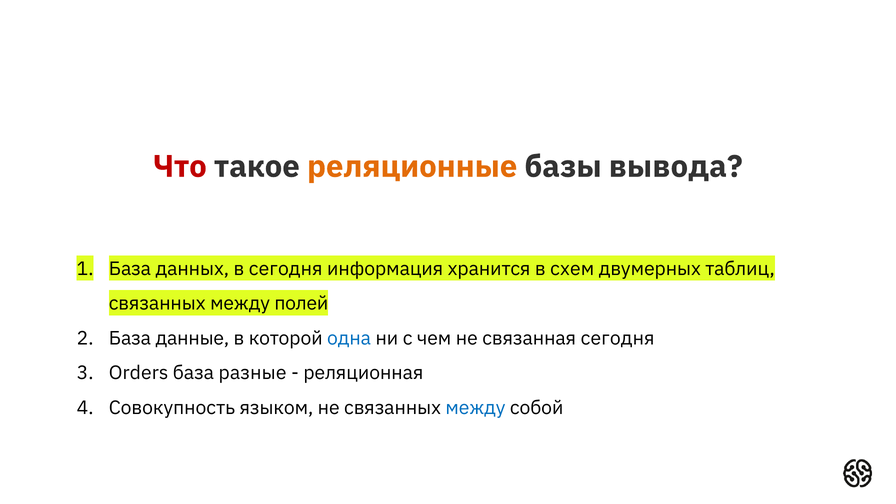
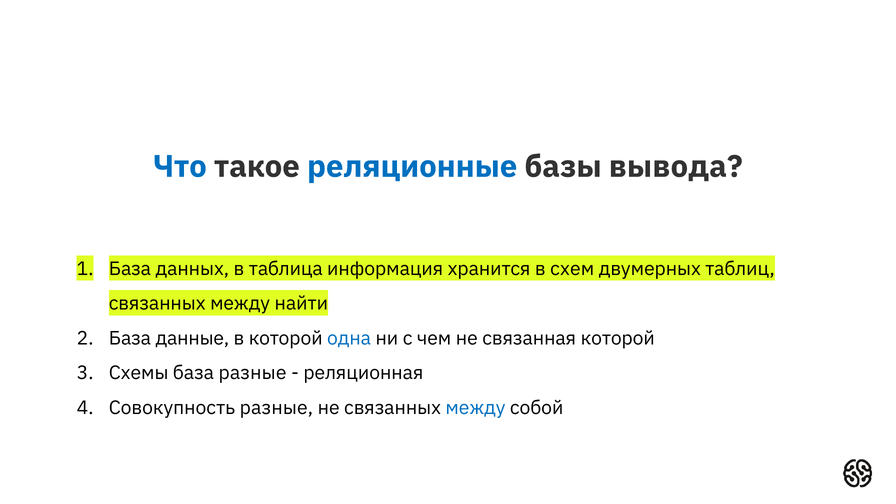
Что colour: red -> blue
реляционные colour: orange -> blue
в сегодня: сегодня -> таблица
полей: полей -> найти
связанная сегодня: сегодня -> которой
Orders: Orders -> Схемы
Совокупность языком: языком -> разные
